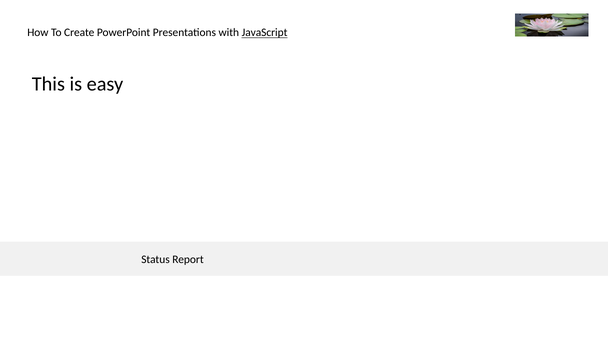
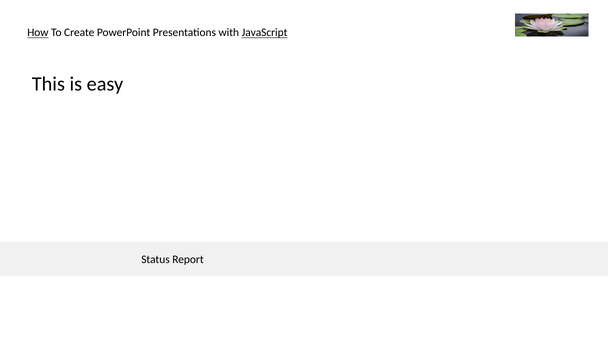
How underline: none -> present
